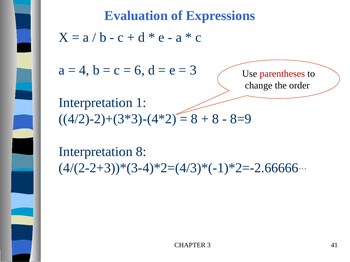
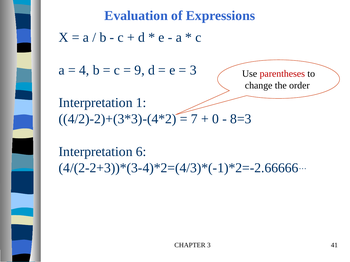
6: 6 -> 9
8 at (194, 119): 8 -> 7
8 at (216, 119): 8 -> 0
8=9: 8=9 -> 8=3
Interpretation 8: 8 -> 6
